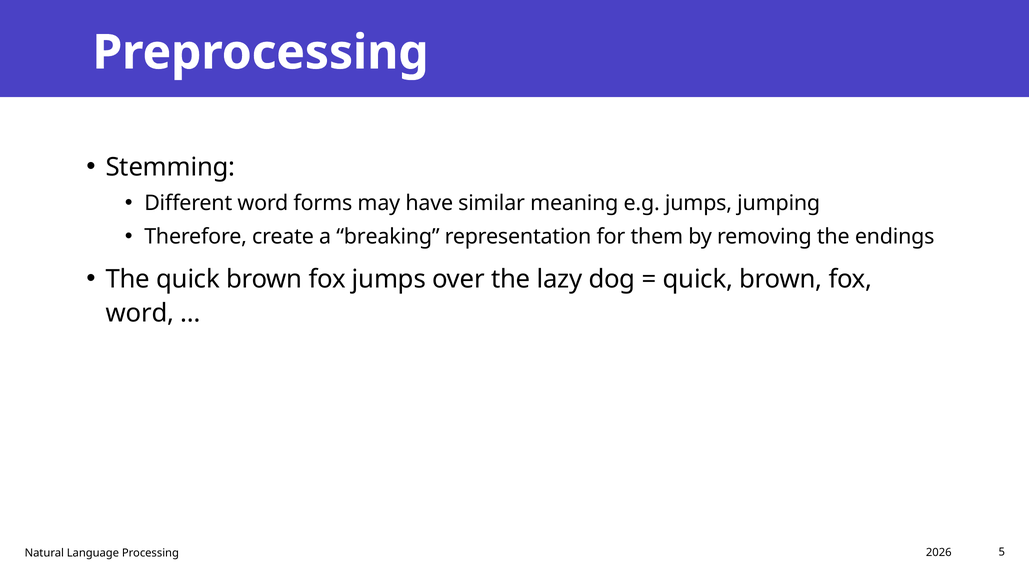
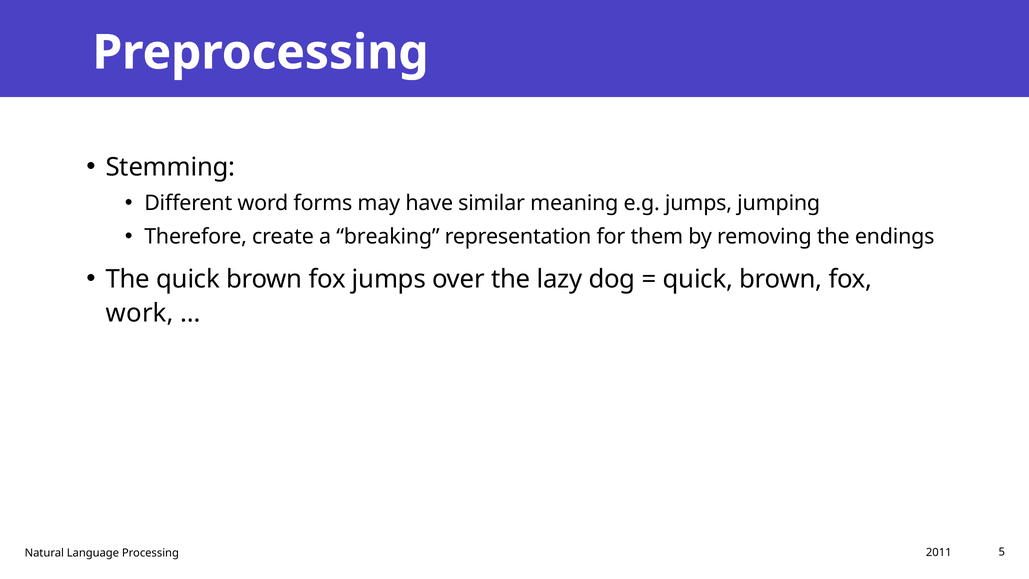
word at (140, 313): word -> work
2026: 2026 -> 2011
